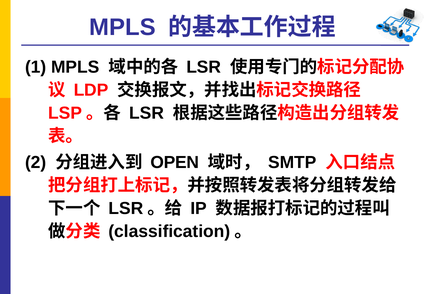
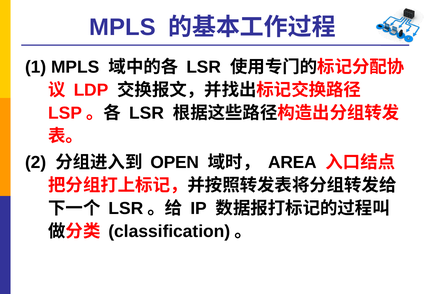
SMTP: SMTP -> AREA
